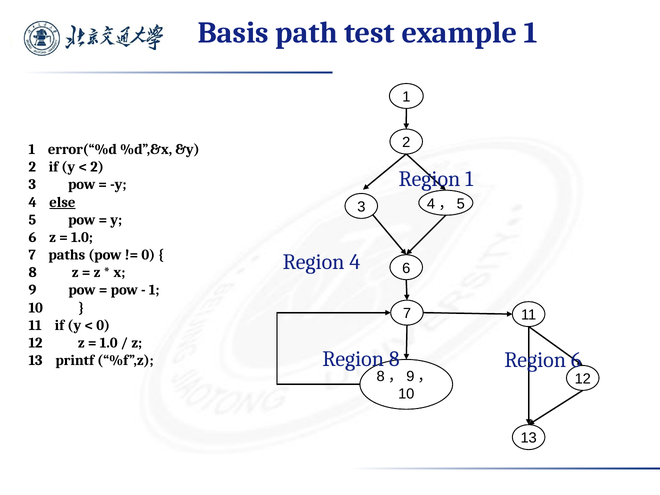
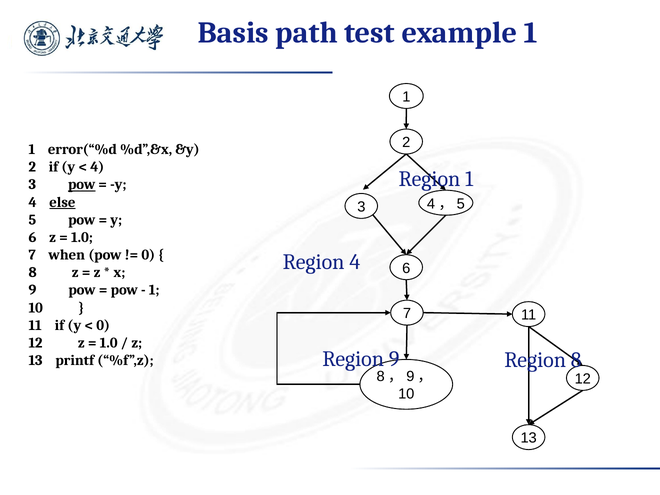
2 at (97, 167): 2 -> 4
pow at (82, 185) underline: none -> present
paths: paths -> when
Region 8: 8 -> 9
Region 6: 6 -> 8
